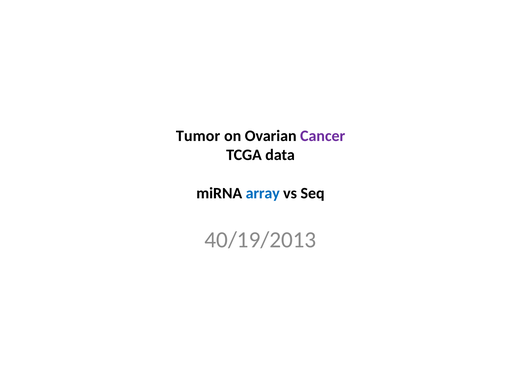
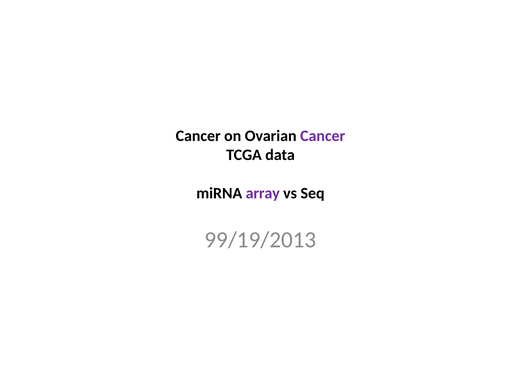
Tumor at (198, 136): Tumor -> Cancer
array colour: blue -> purple
40/19/2013: 40/19/2013 -> 99/19/2013
